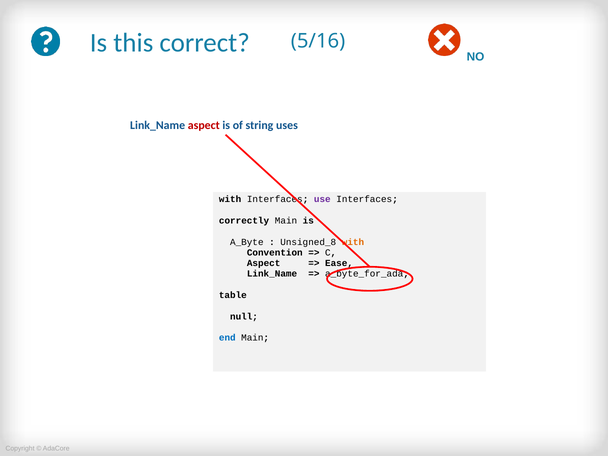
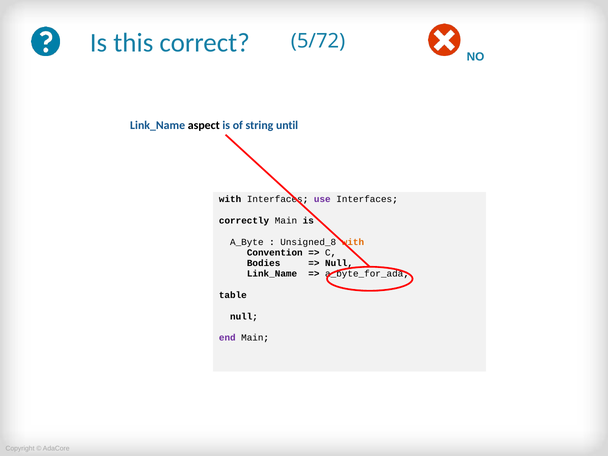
5/16: 5/16 -> 5/72
aspect at (204, 125) colour: red -> black
uses: uses -> until
Aspect at (264, 263): Aspect -> Bodies
Ease at (339, 263): Ease -> Null
end colour: blue -> purple
